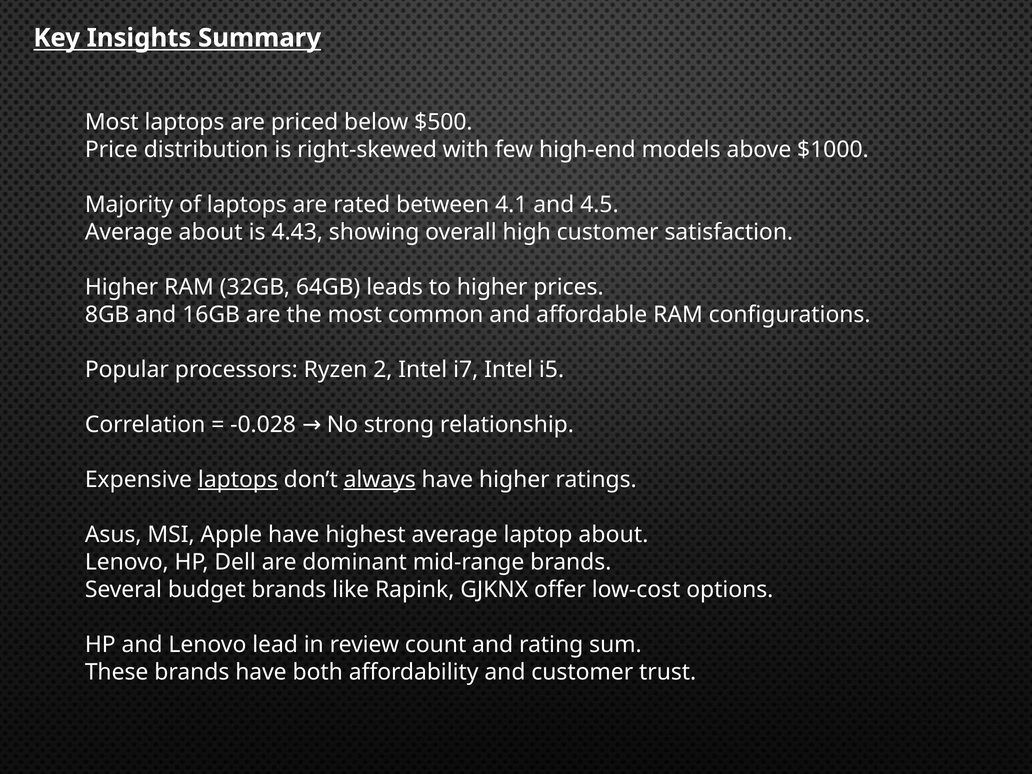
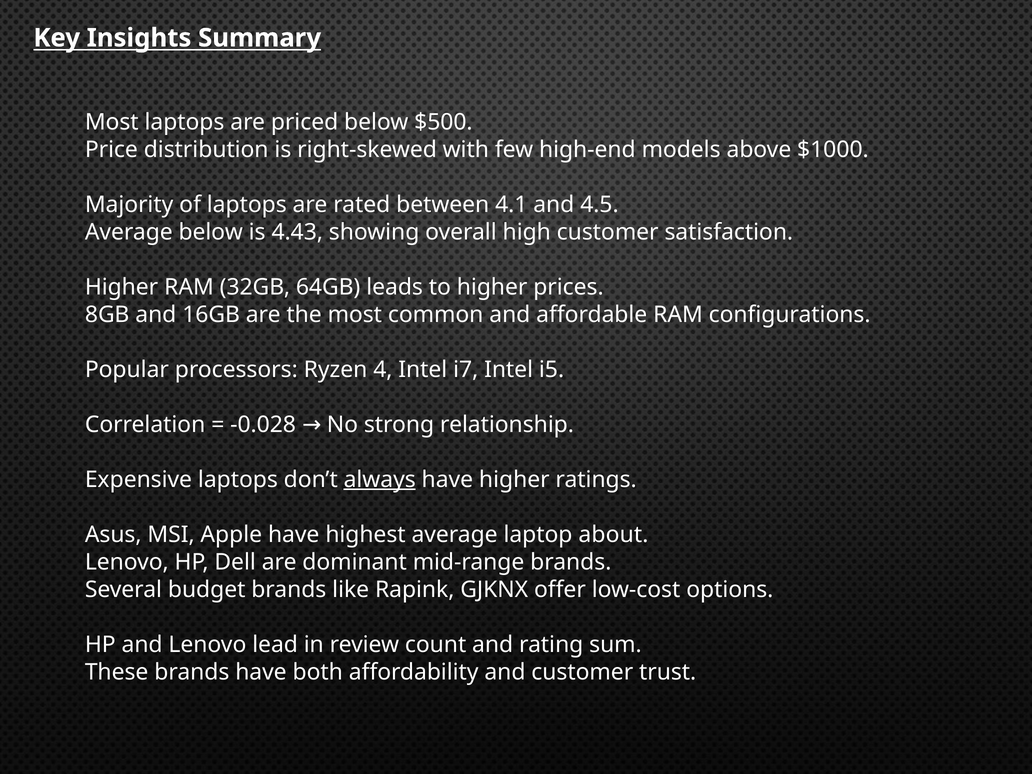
Average about: about -> below
2: 2 -> 4
laptops at (238, 480) underline: present -> none
